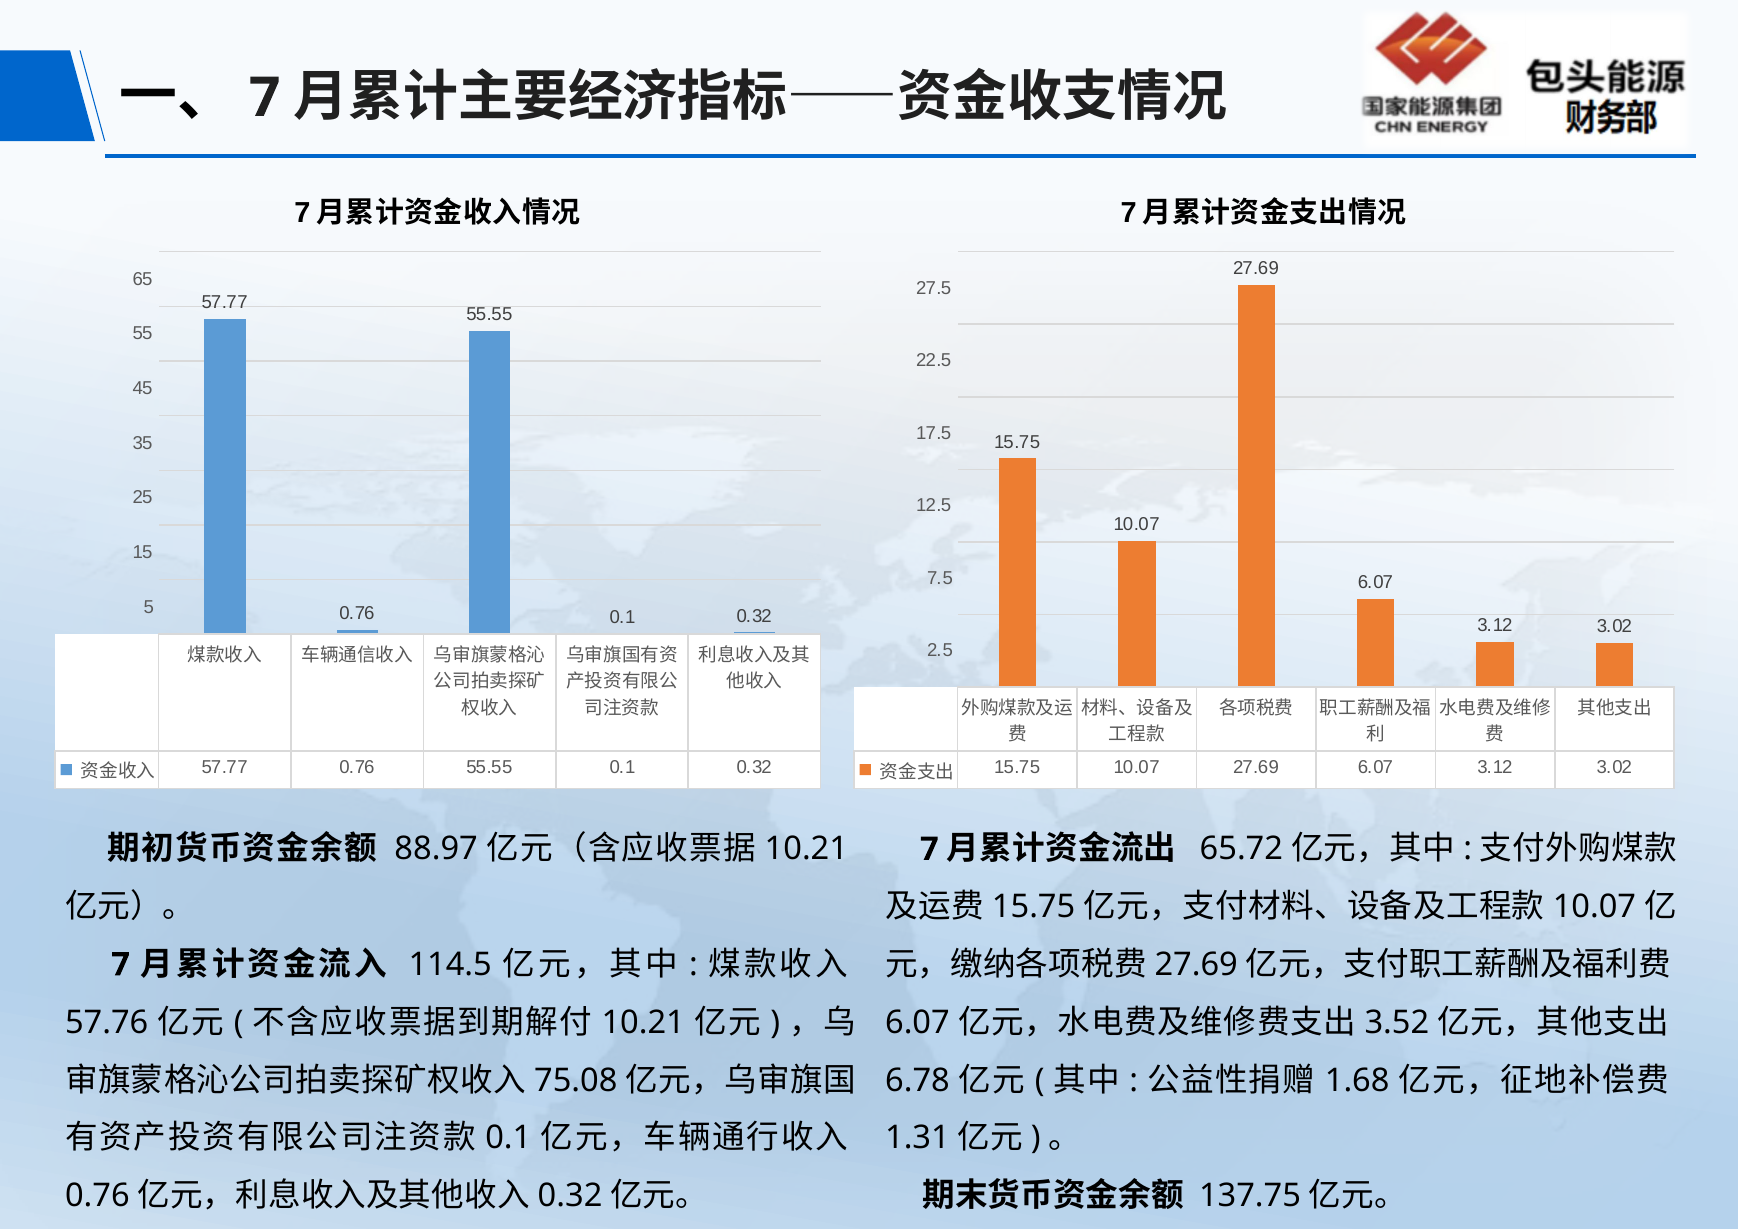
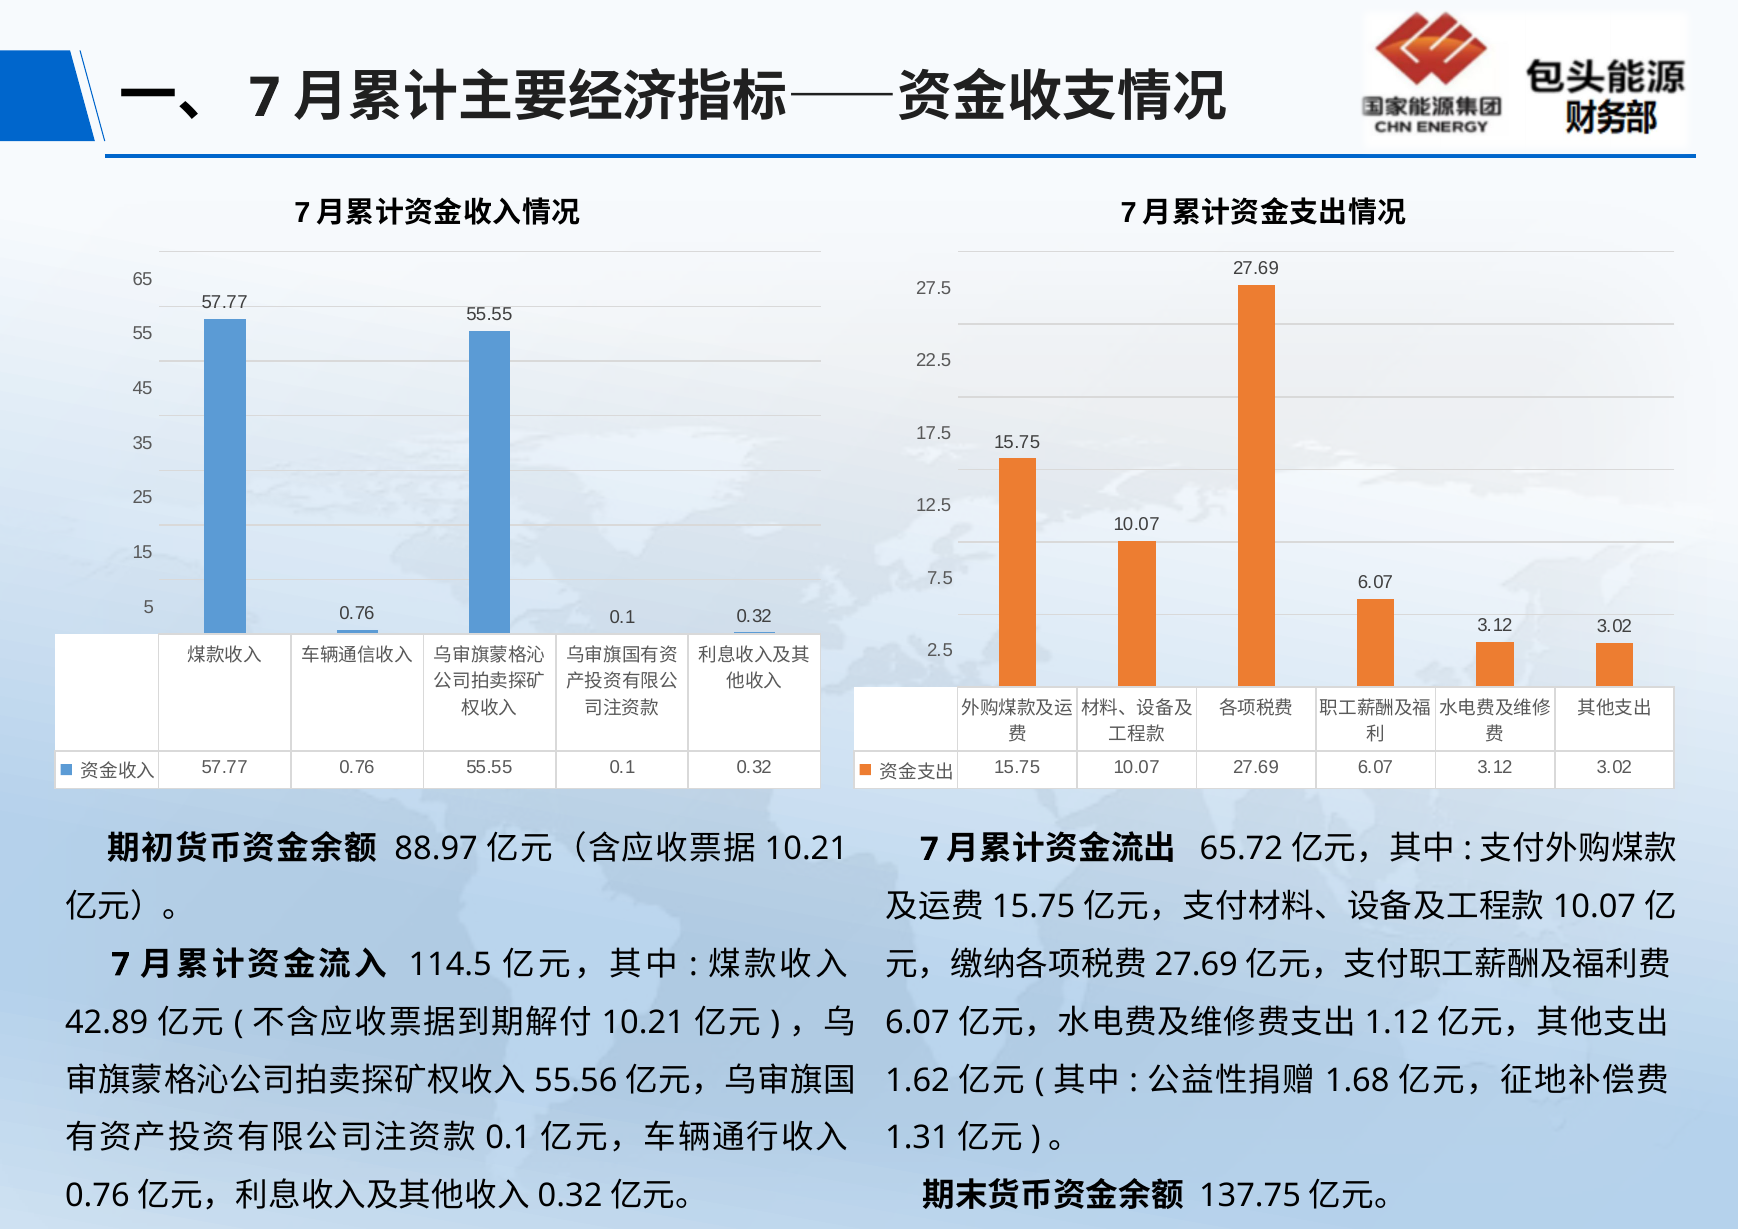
57.76: 57.76 -> 42.89
3.52: 3.52 -> 1.12
75.08: 75.08 -> 55.56
6.78: 6.78 -> 1.62
